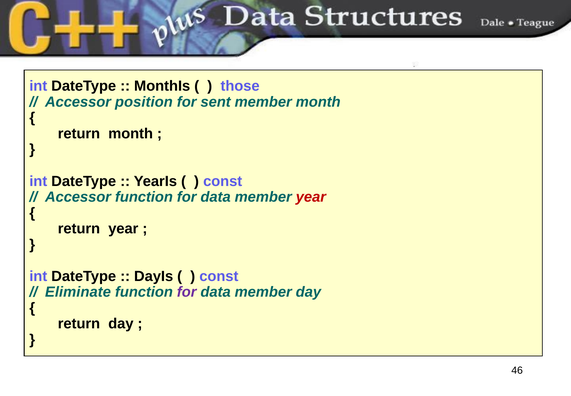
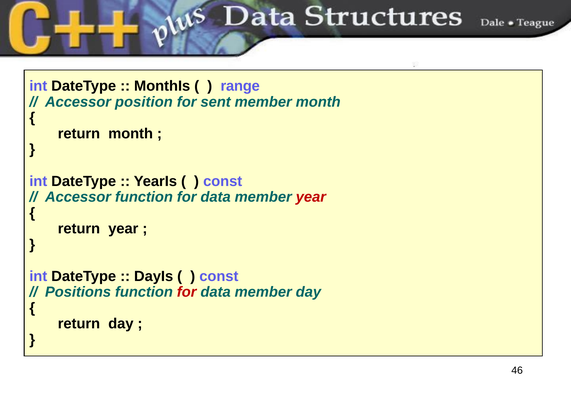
those: those -> range
Eliminate: Eliminate -> Positions
for at (187, 292) colour: purple -> red
